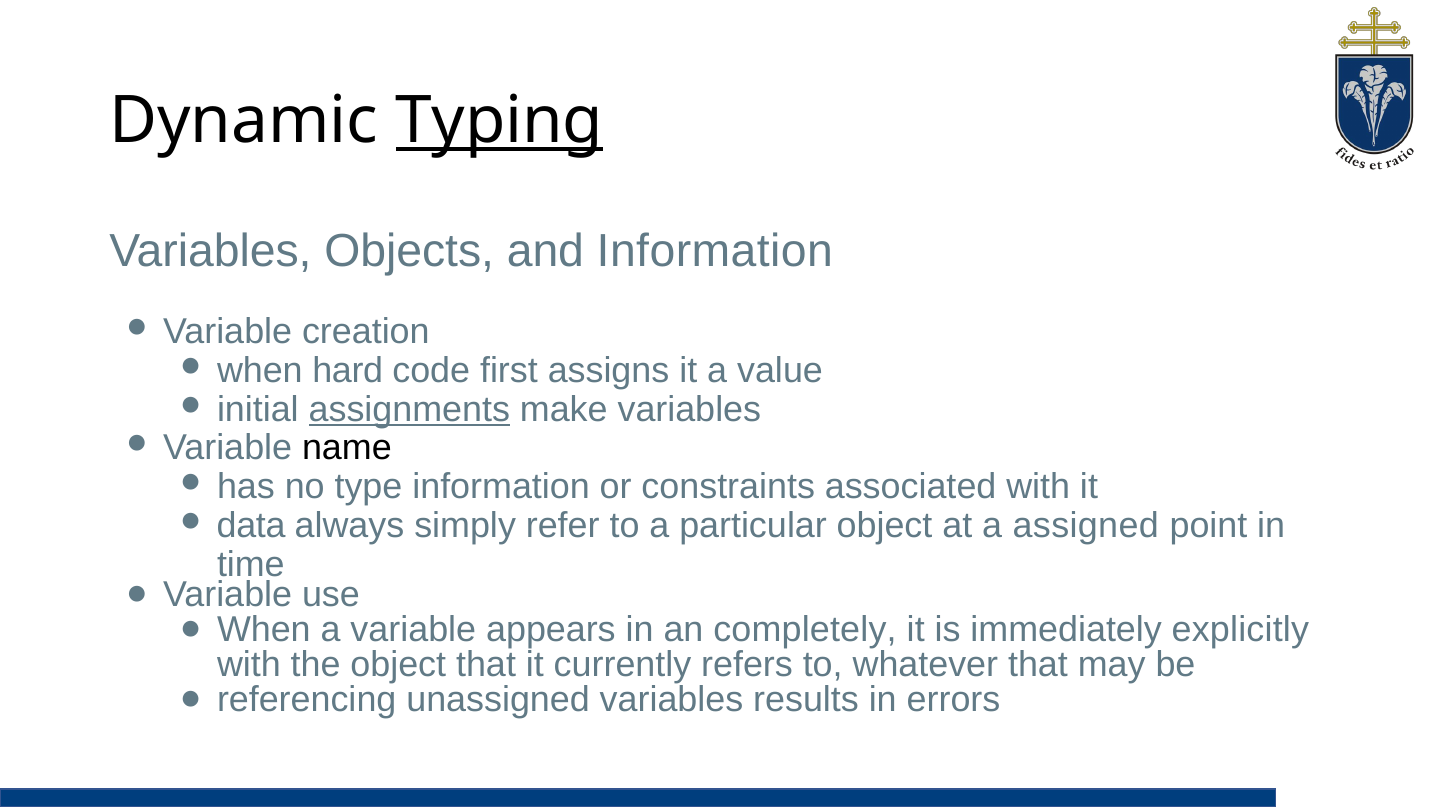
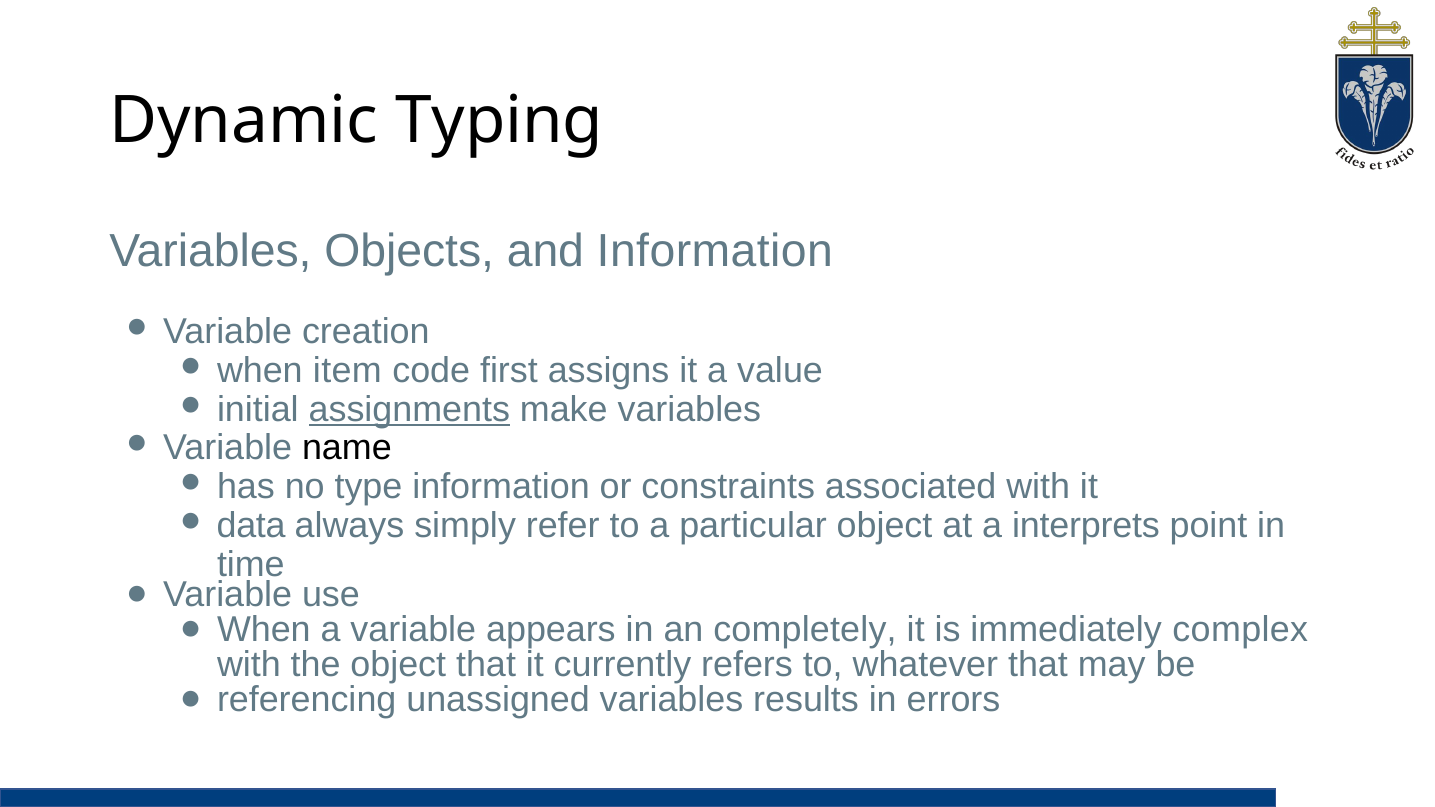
Typing underline: present -> none
hard: hard -> item
assigned: assigned -> interprets
explicitly: explicitly -> complex
